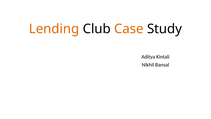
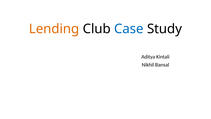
Case colour: orange -> blue
